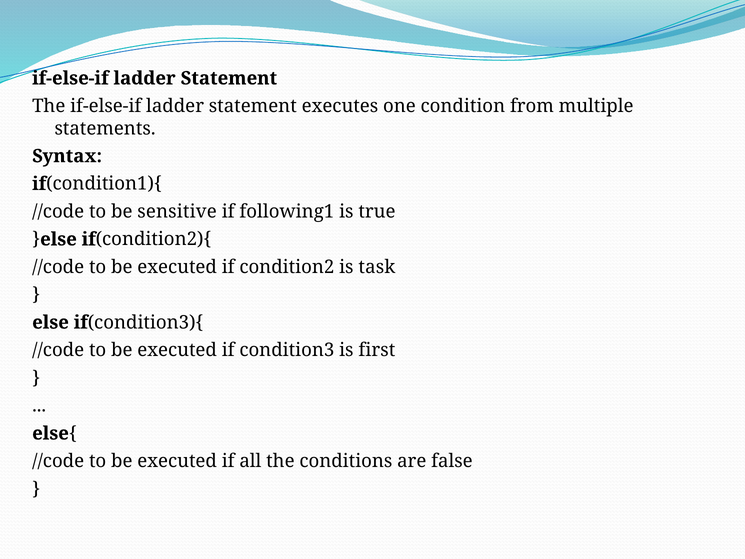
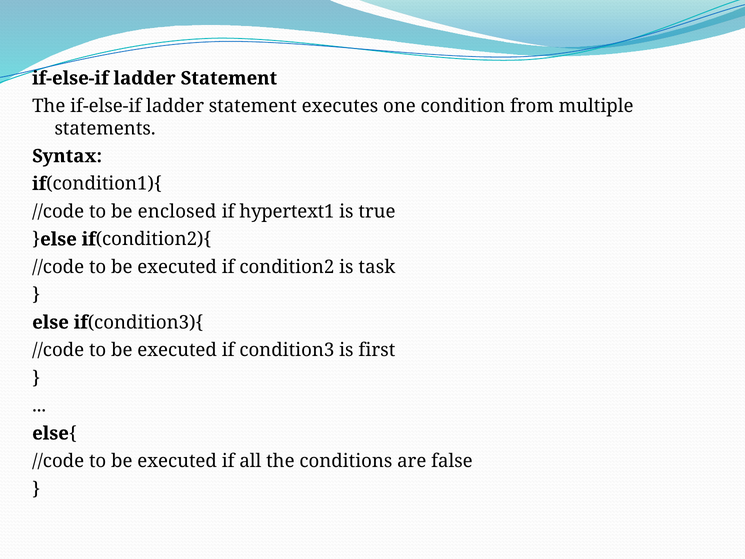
sensitive: sensitive -> enclosed
following1: following1 -> hypertext1
